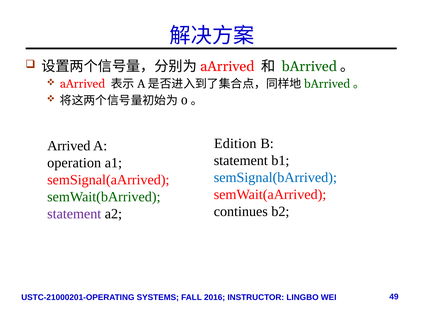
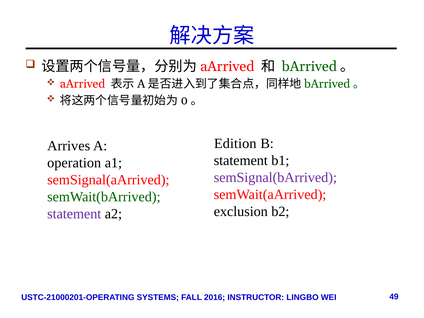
Arrived: Arrived -> Arrives
semSignal(bArrived colour: blue -> purple
continues: continues -> exclusion
